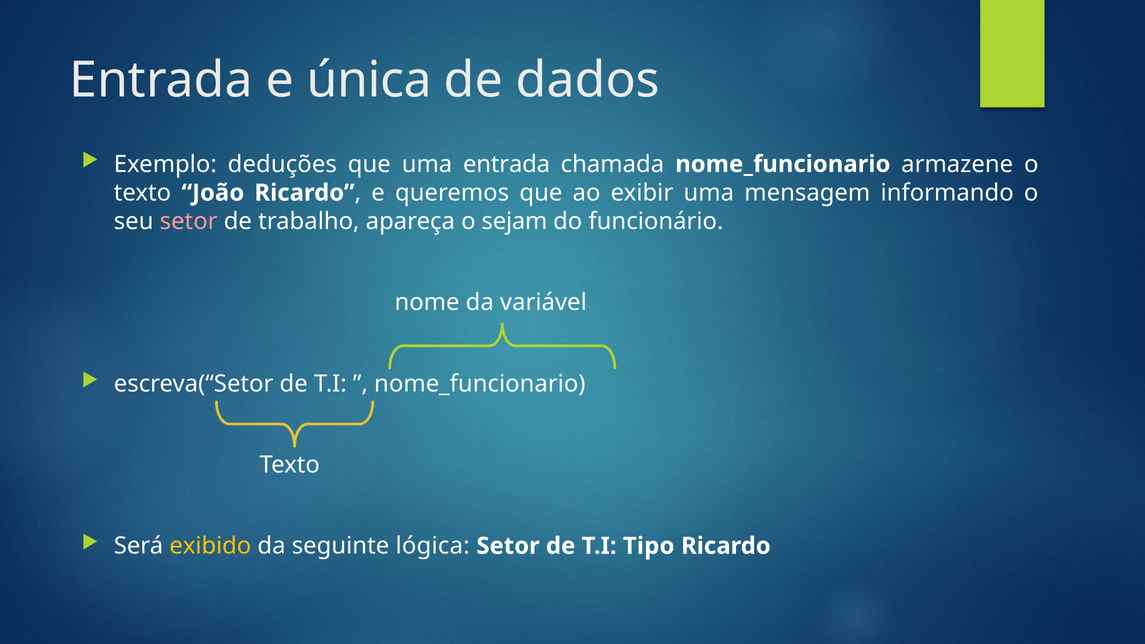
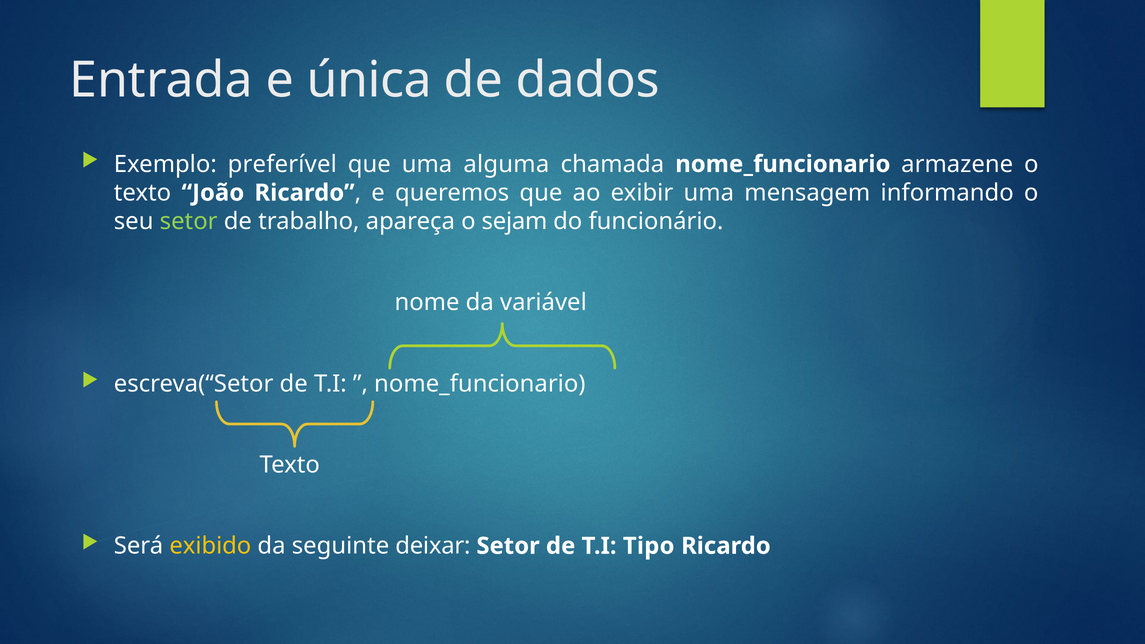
deduções: deduções -> preferível
uma entrada: entrada -> alguma
setor at (189, 221) colour: pink -> light green
lógica: lógica -> deixar
